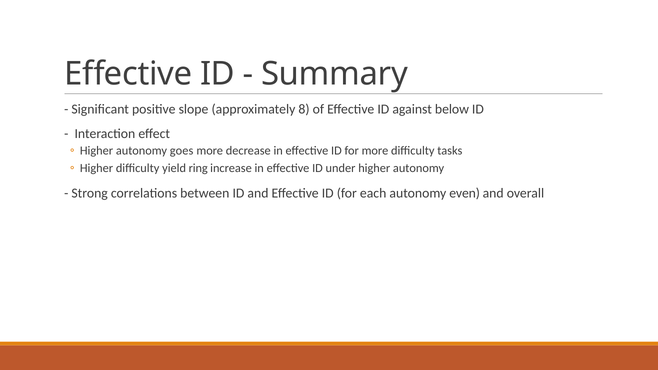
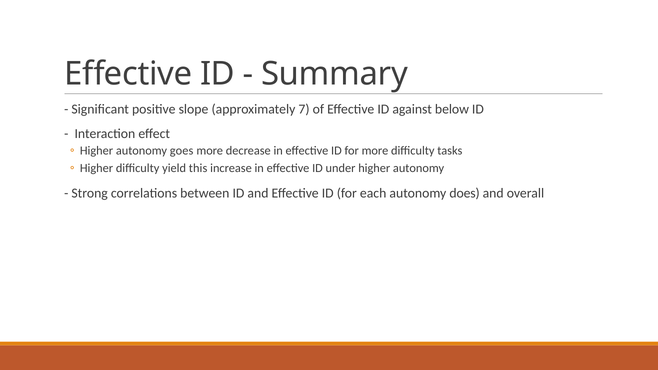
8: 8 -> 7
ring: ring -> this
even: even -> does
